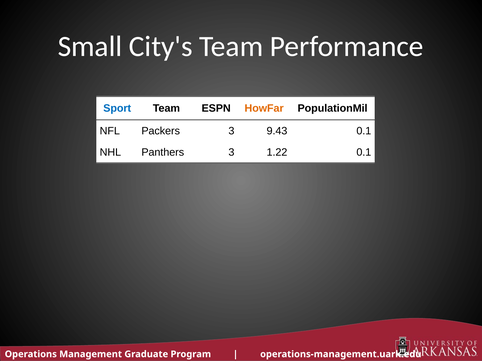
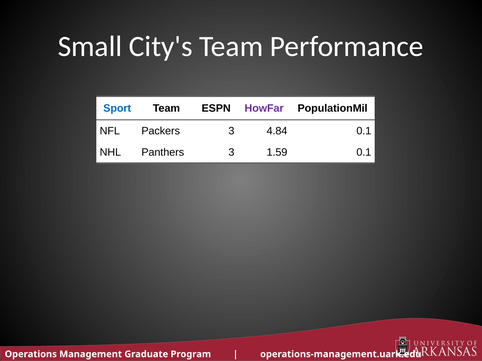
HowFar colour: orange -> purple
9.43: 9.43 -> 4.84
1.22: 1.22 -> 1.59
